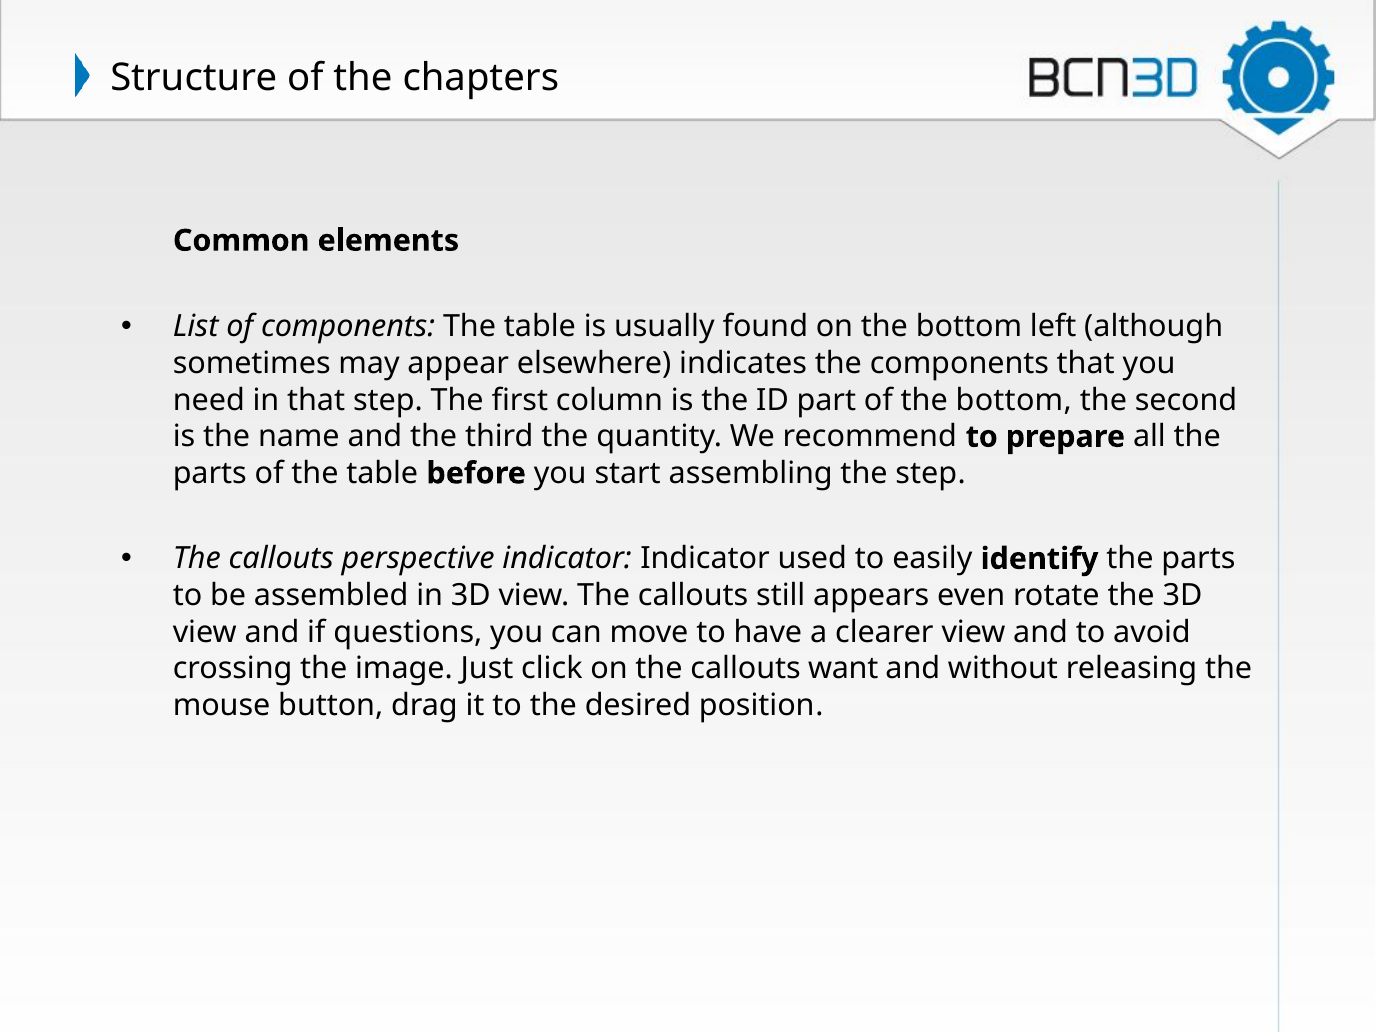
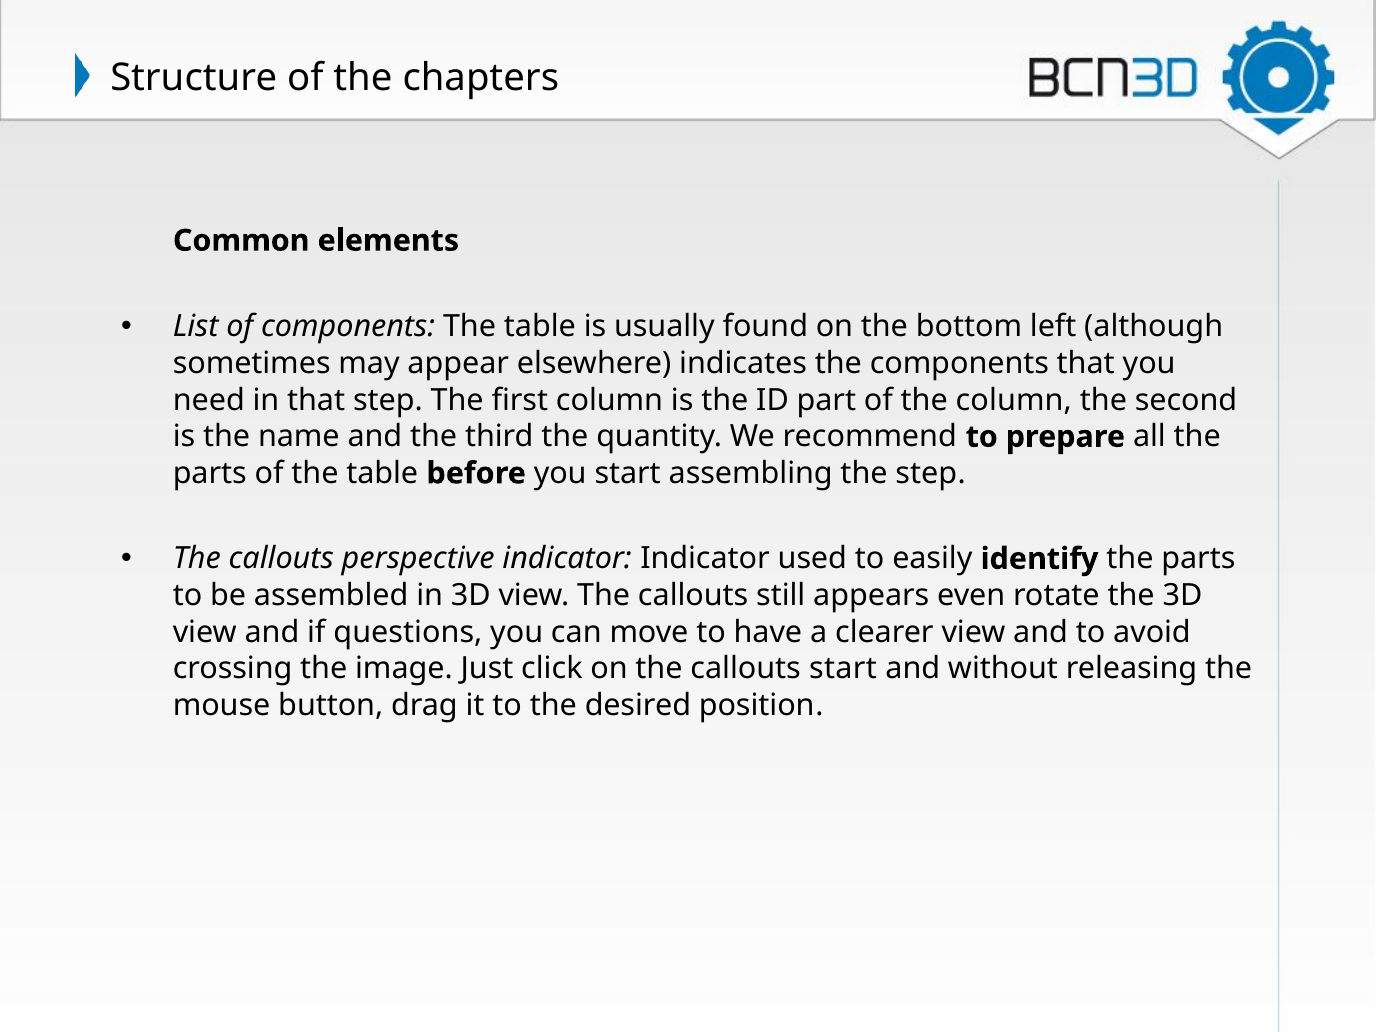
of the bottom: bottom -> column
callouts want: want -> start
